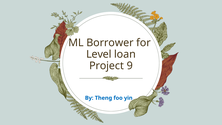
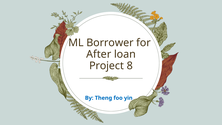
Level: Level -> After
9: 9 -> 8
